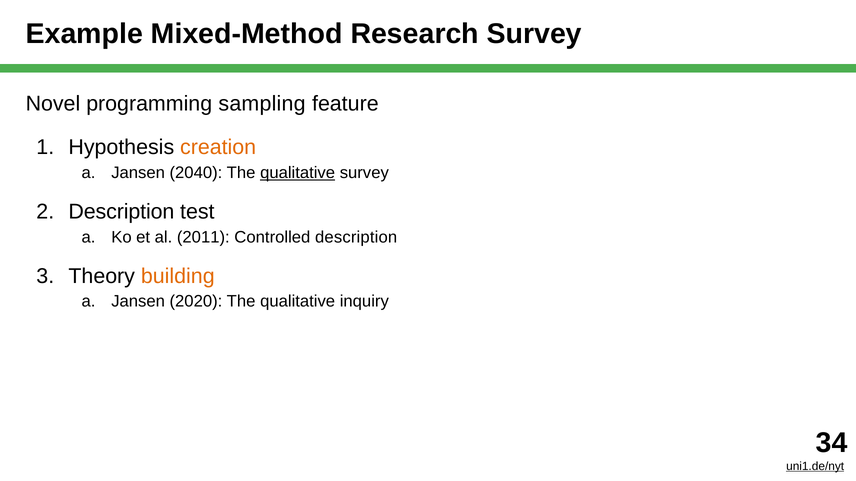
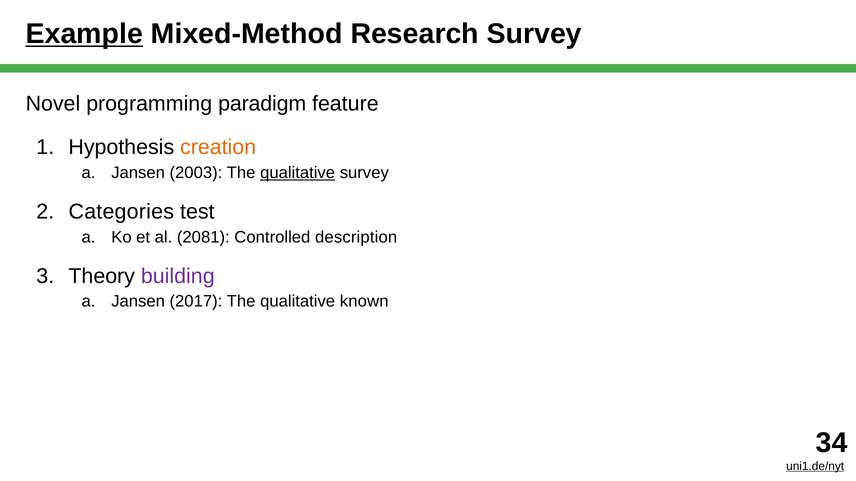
Example underline: none -> present
sampling: sampling -> paradigm
2040: 2040 -> 2003
Description at (121, 212): Description -> Categories
2011: 2011 -> 2081
building colour: orange -> purple
2020: 2020 -> 2017
inquiry: inquiry -> known
